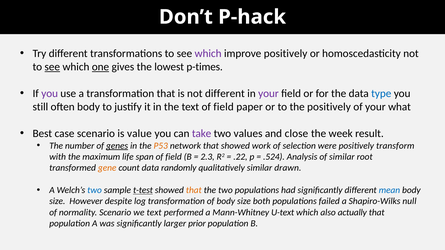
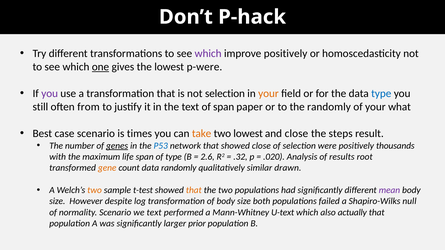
see at (52, 67) underline: present -> none
p-times: p-times -> p-were
not different: different -> selection
your at (268, 94) colour: purple -> orange
often body: body -> from
text of field: field -> span
the positively: positively -> randomly
value: value -> times
take colour: purple -> orange
two values: values -> lowest
week: week -> steps
P53 colour: orange -> blue
showed work: work -> close
transform: transform -> thousands
span of field: field -> type
2.3: 2.3 -> 2.6
.22: .22 -> .32
.524: .524 -> .020
of similar: similar -> results
two at (95, 190) colour: blue -> orange
t-test underline: present -> none
mean colour: blue -> purple
